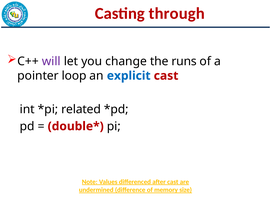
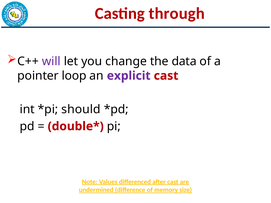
runs: runs -> data
explicit colour: blue -> purple
related: related -> should
